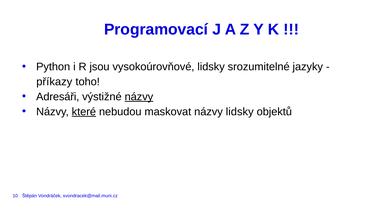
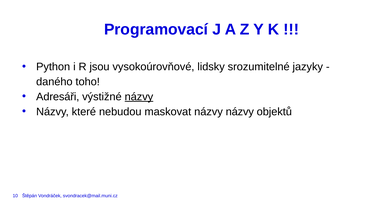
příkazy: příkazy -> daného
které underline: present -> none
názvy lidsky: lidsky -> názvy
